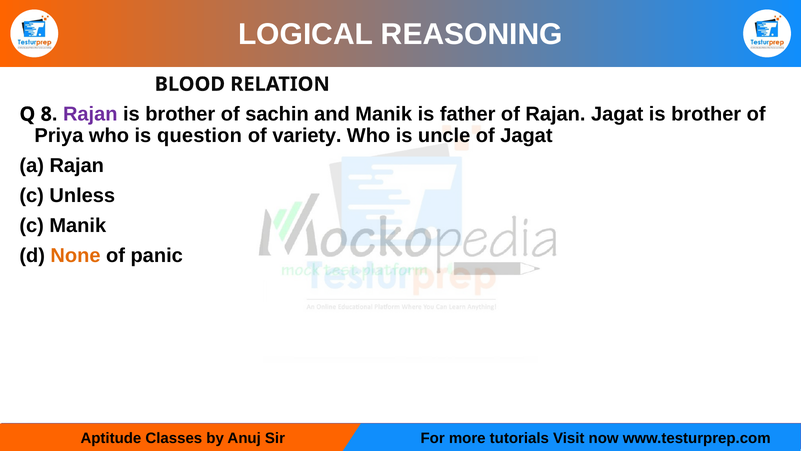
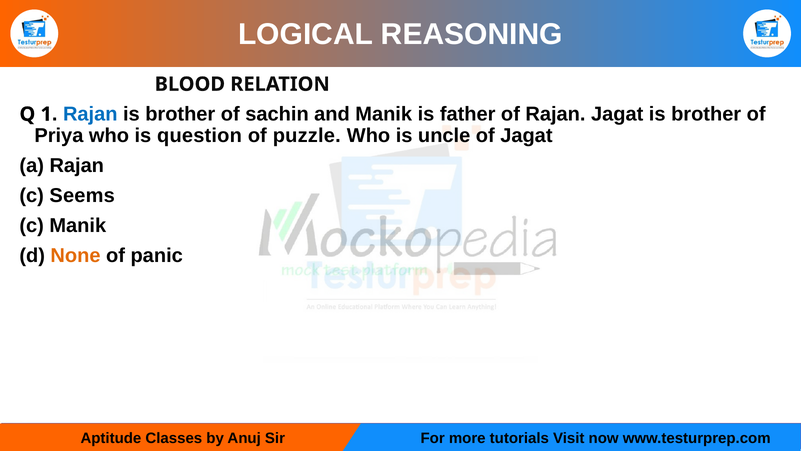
8: 8 -> 1
Rajan at (90, 114) colour: purple -> blue
variety: variety -> puzzle
Unless: Unless -> Seems
